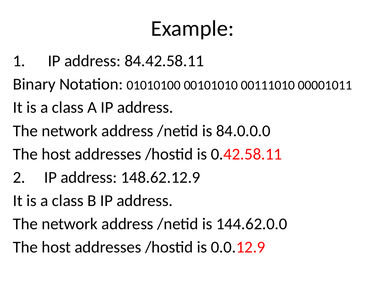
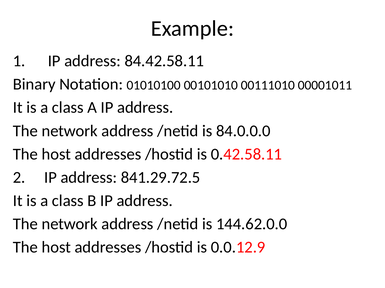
148.62.12.9: 148.62.12.9 -> 841.29.72.5
